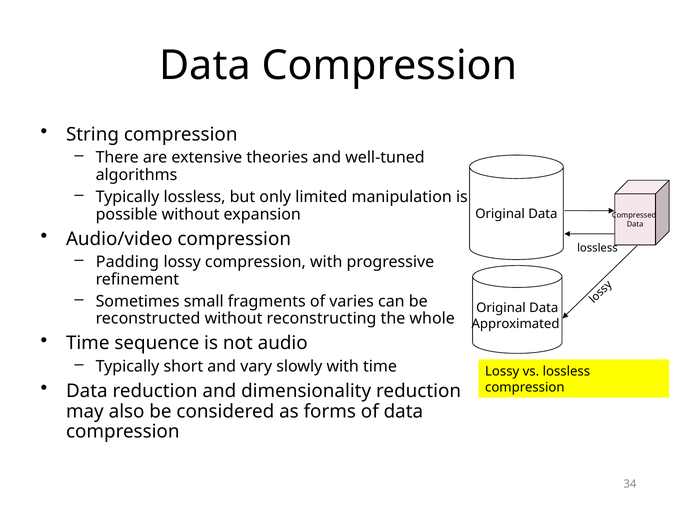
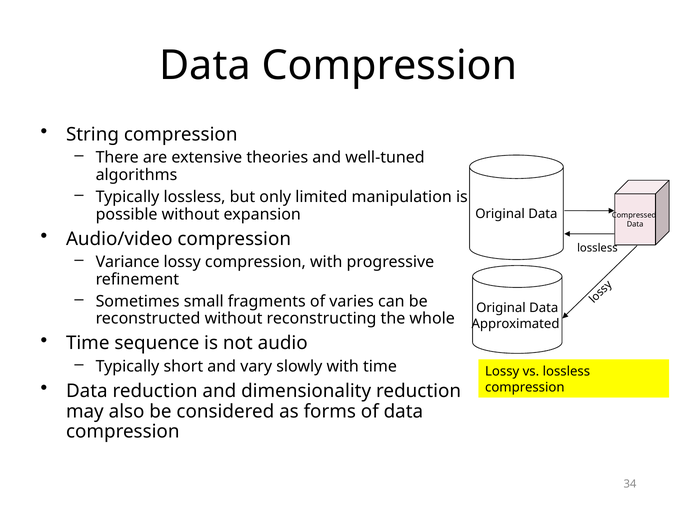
Padding: Padding -> Variance
